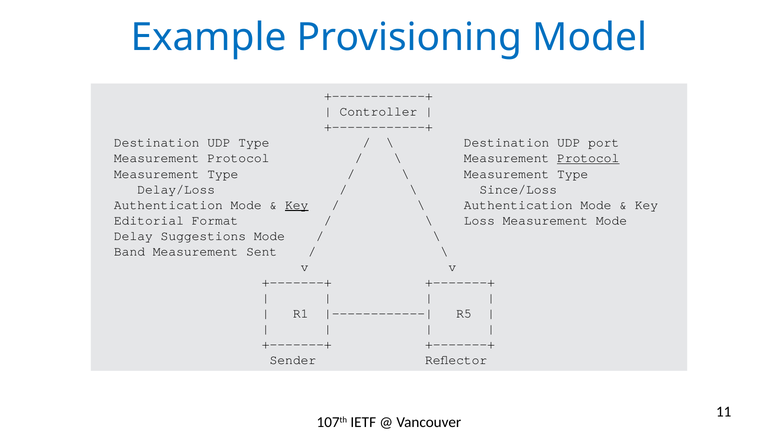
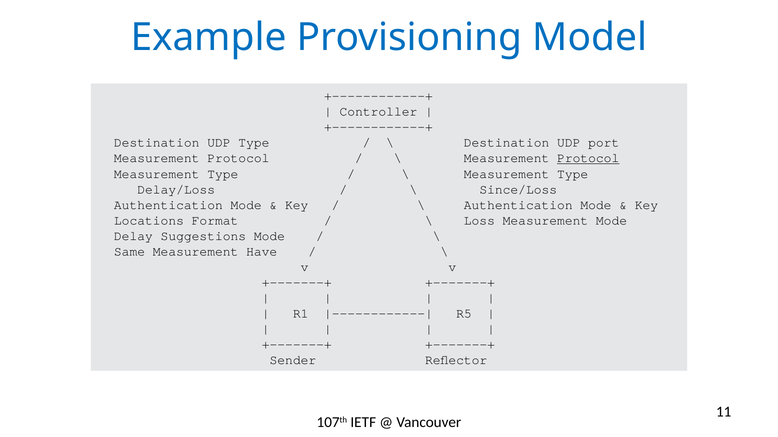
Key at (297, 205) underline: present -> none
Editorial: Editorial -> Locations
Band: Band -> Same
Sent: Sent -> Have
